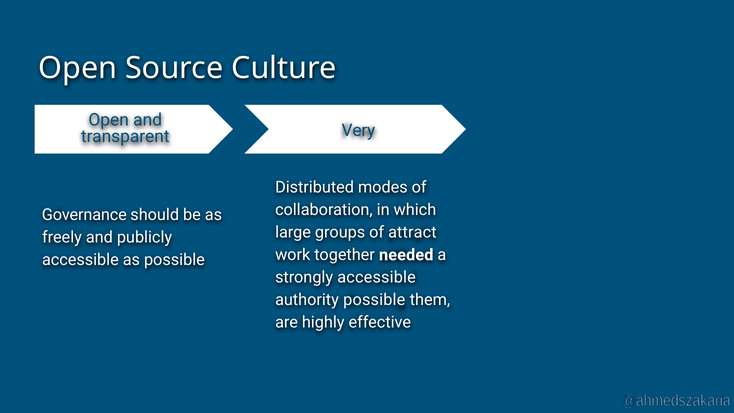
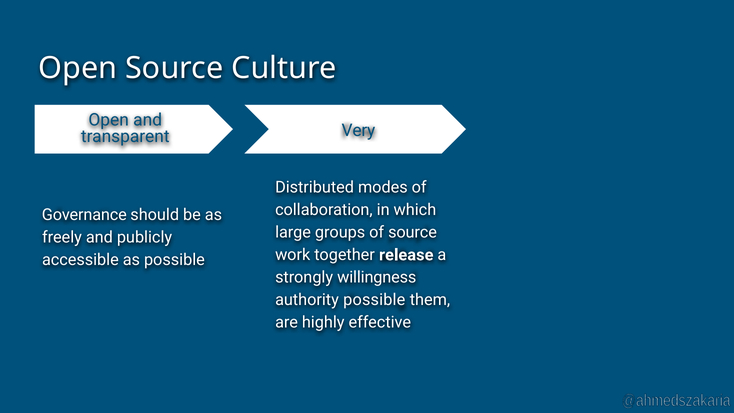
of attract: attract -> source
needed: needed -> release
strongly accessible: accessible -> willingness
